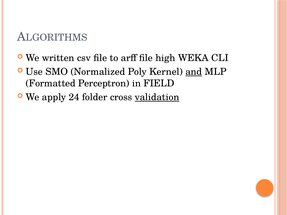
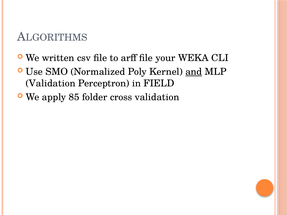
high: high -> your
Formatted at (51, 83): Formatted -> Validation
24: 24 -> 85
validation at (157, 97) underline: present -> none
